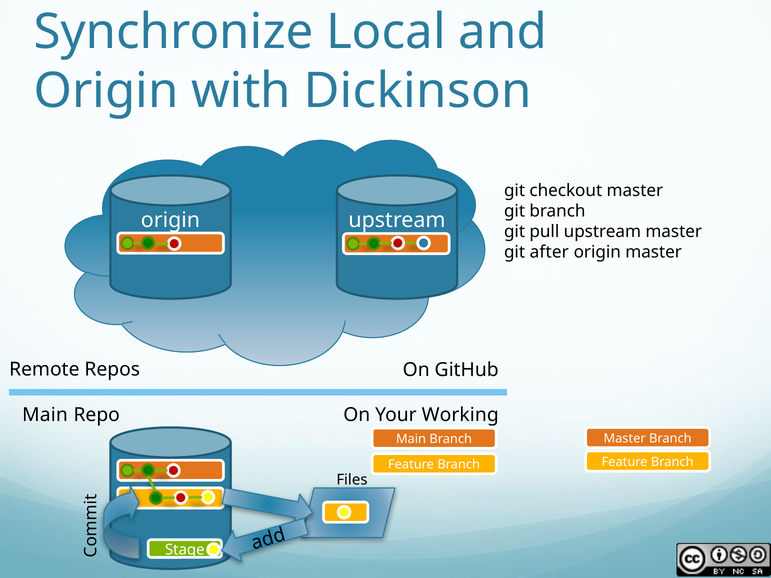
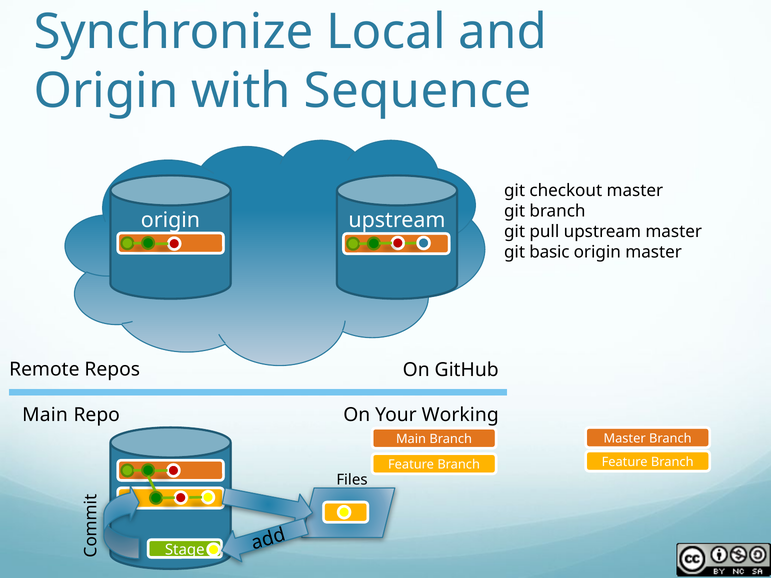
Dickinson: Dickinson -> Sequence
after: after -> basic
